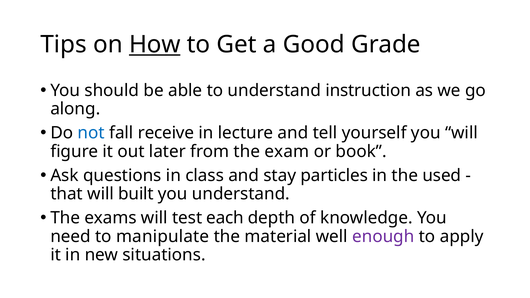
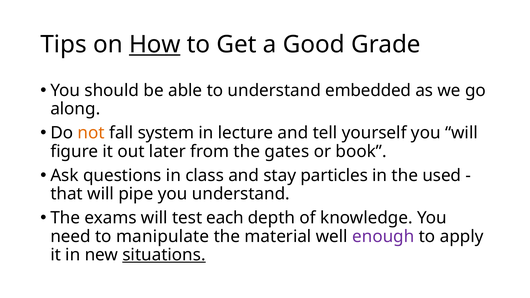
instruction: instruction -> embedded
not colour: blue -> orange
receive: receive -> system
exam: exam -> gates
built: built -> pipe
situations underline: none -> present
